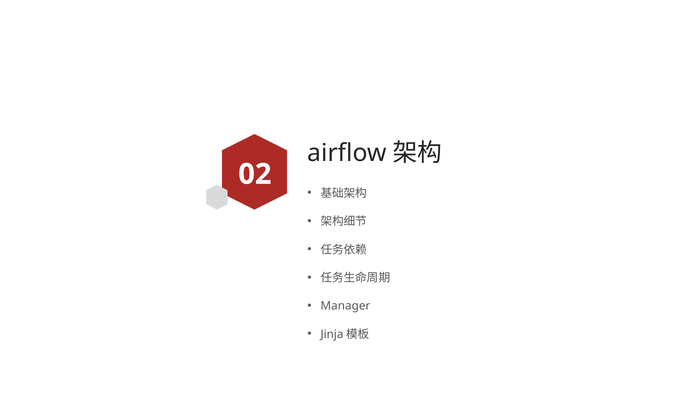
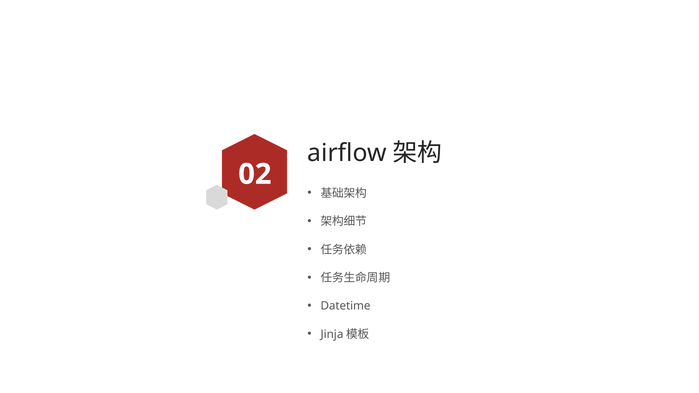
Manager: Manager -> Datetime
